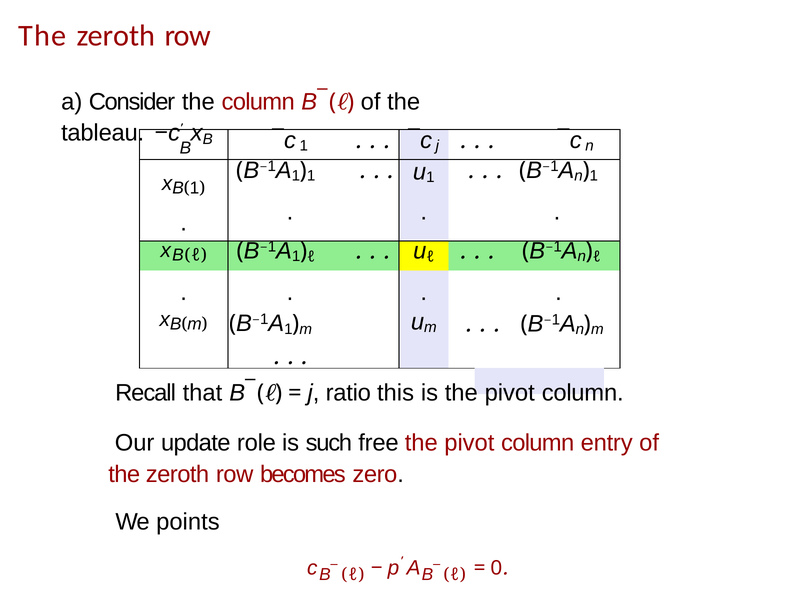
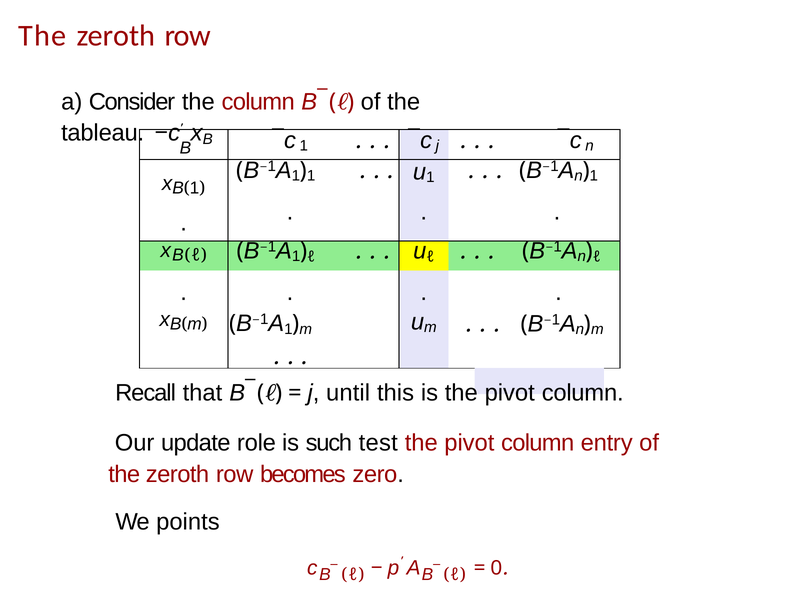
ratio: ratio -> until
free: free -> test
